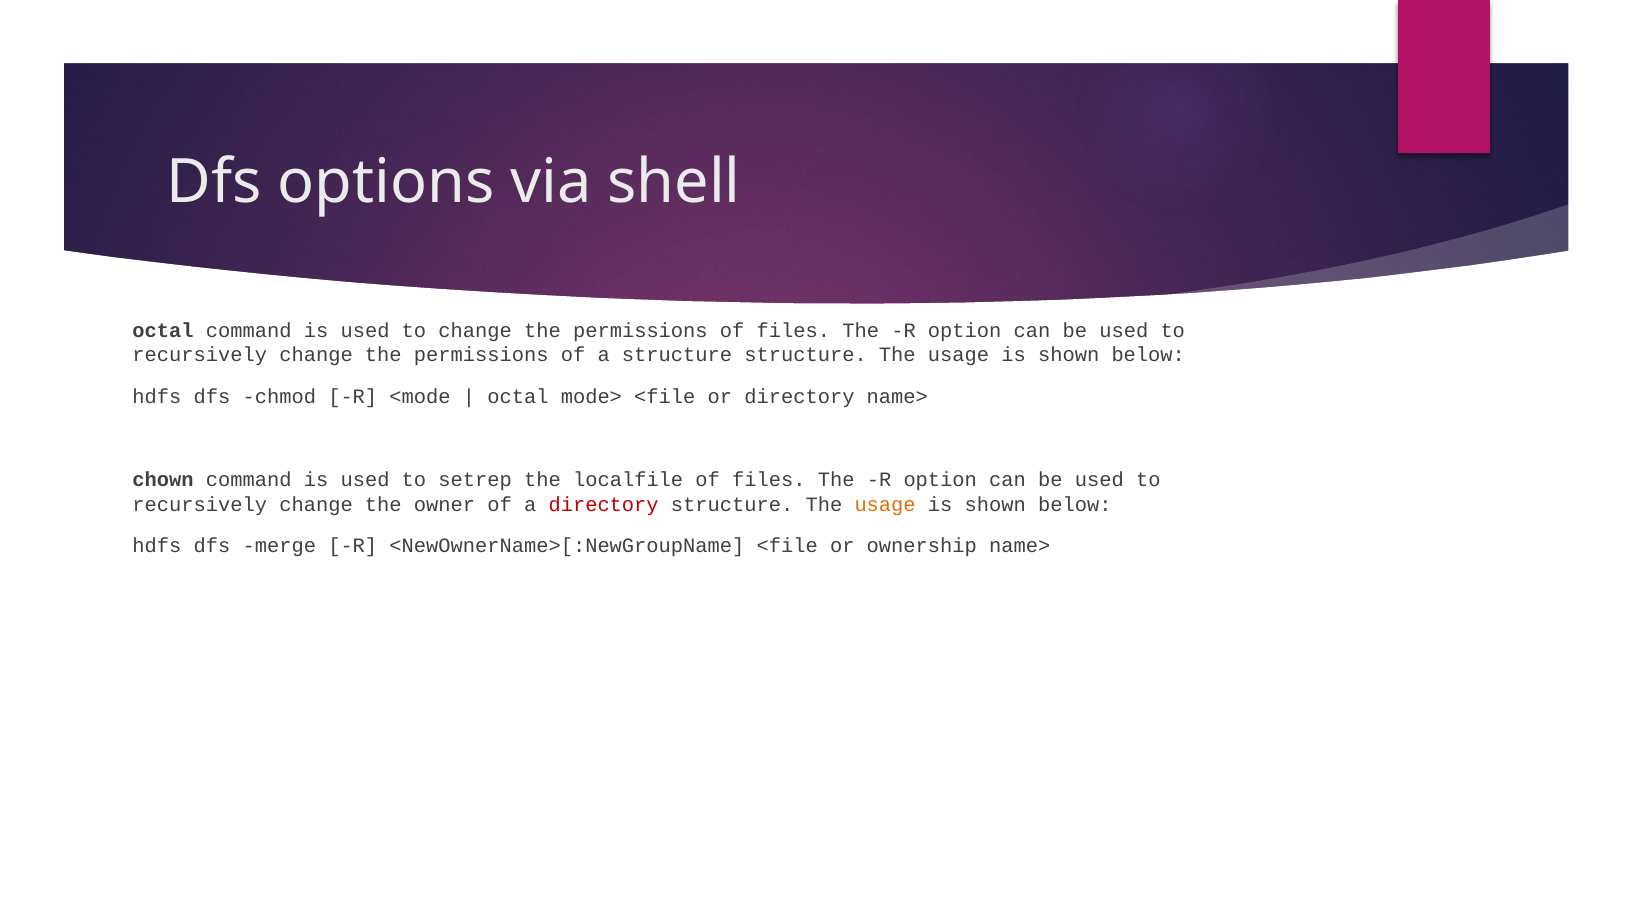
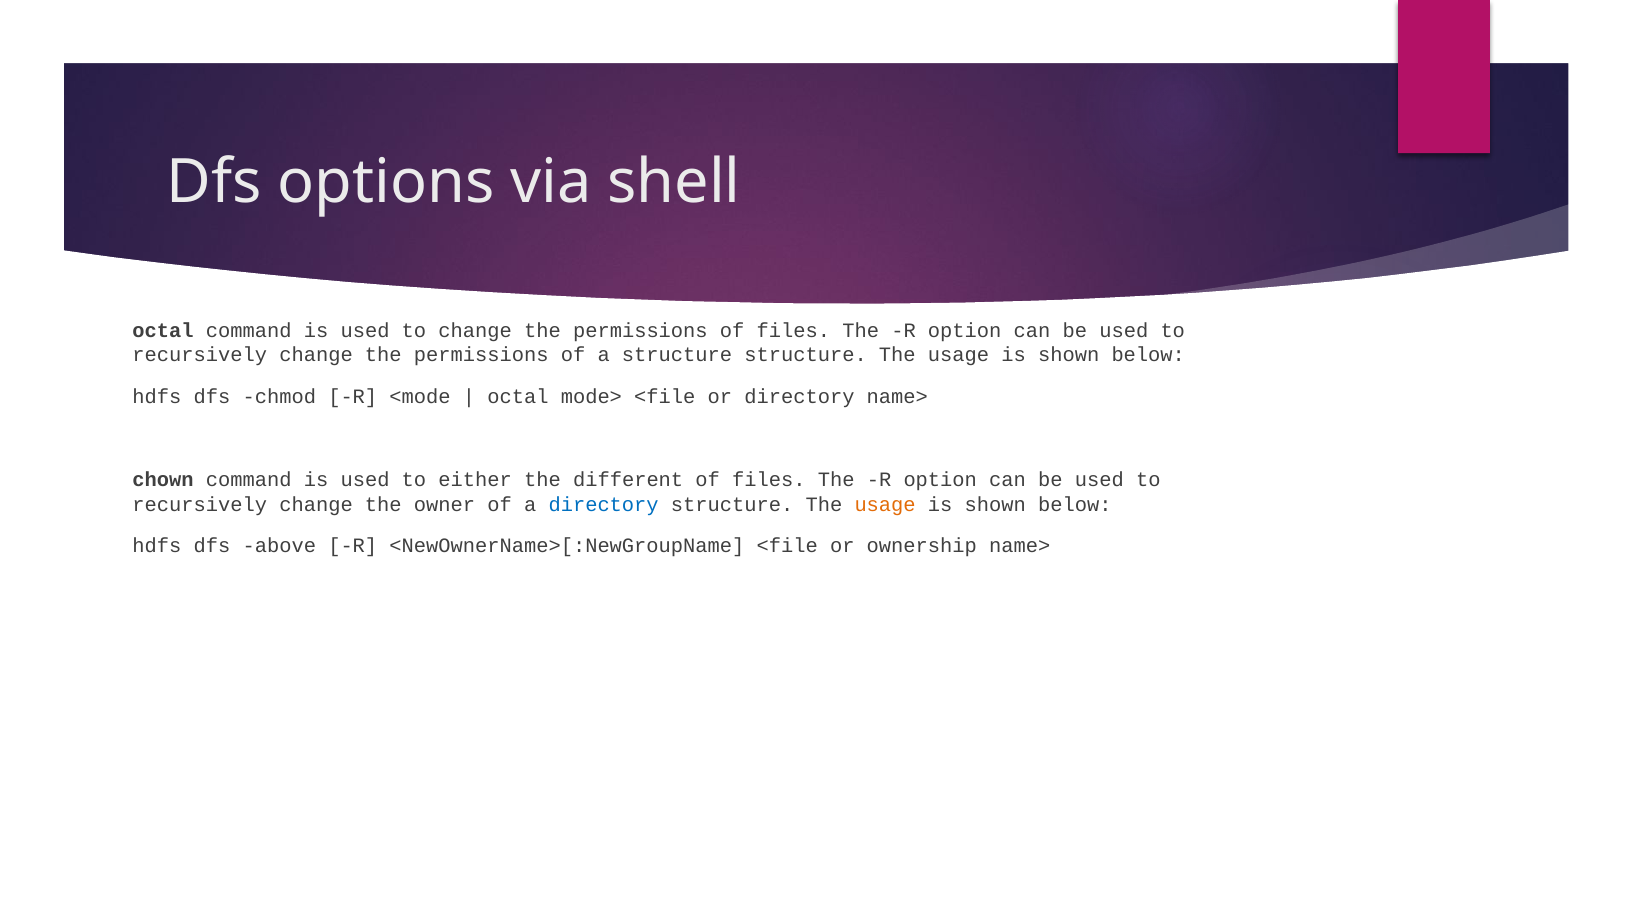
setrep: setrep -> either
localfile: localfile -> different
directory at (604, 504) colour: red -> blue
merge: merge -> above
